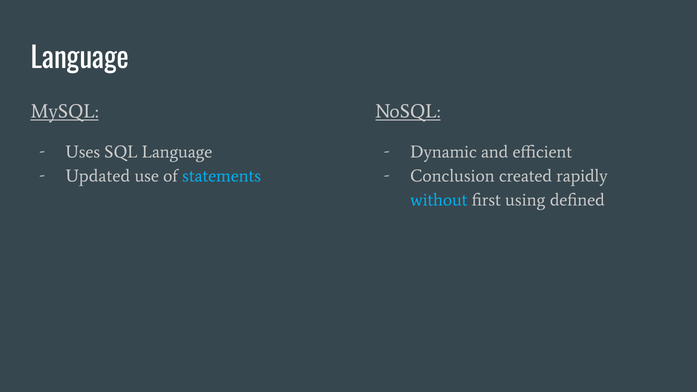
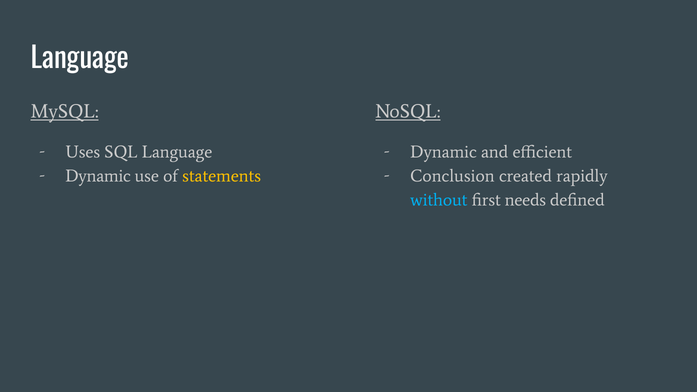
Updated at (98, 176): Updated -> Dynamic
statements colour: light blue -> yellow
using: using -> needs
